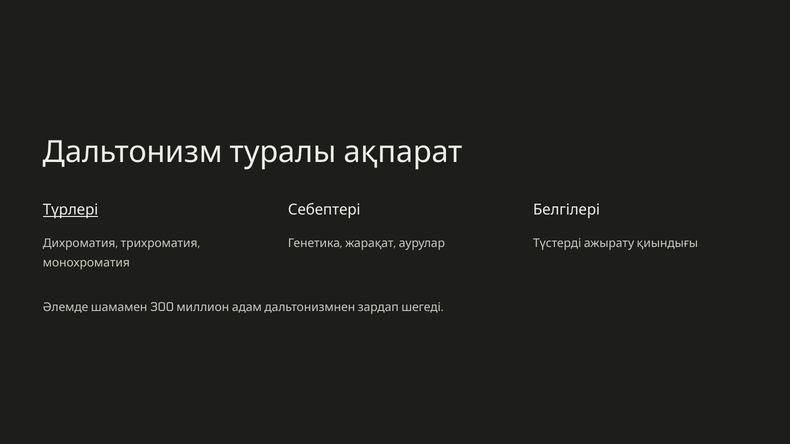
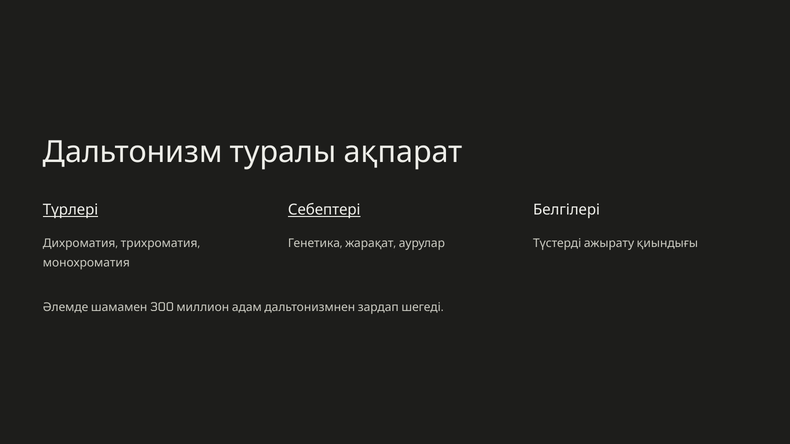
Себептері underline: none -> present
